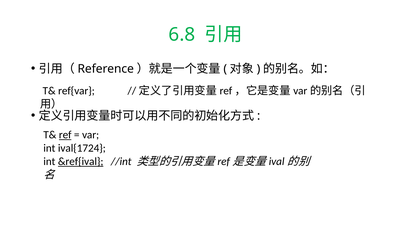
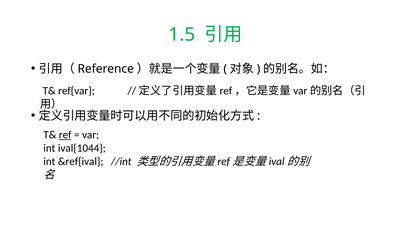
6.8: 6.8 -> 1.5
ival{1724: ival{1724 -> ival{1044
&ref{ival underline: present -> none
